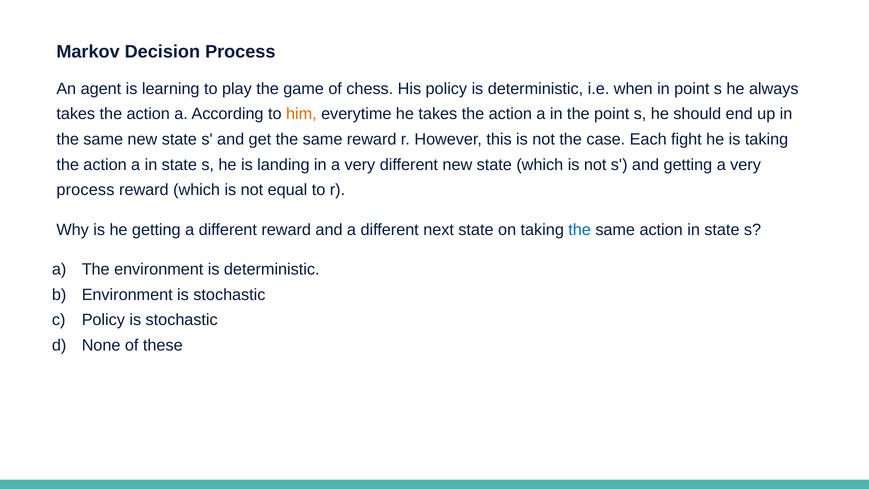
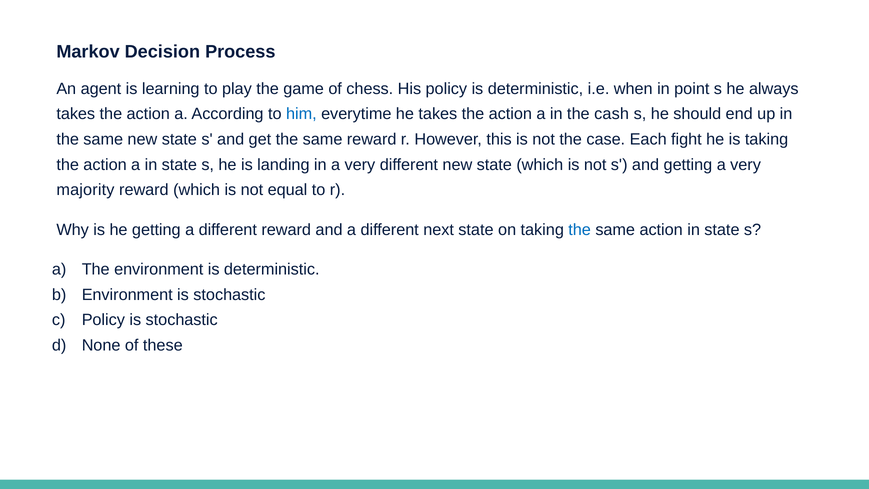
him colour: orange -> blue
the point: point -> cash
process at (85, 190): process -> majority
